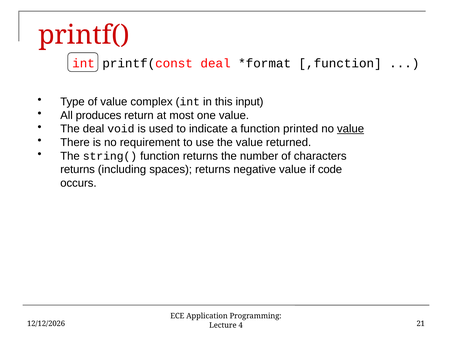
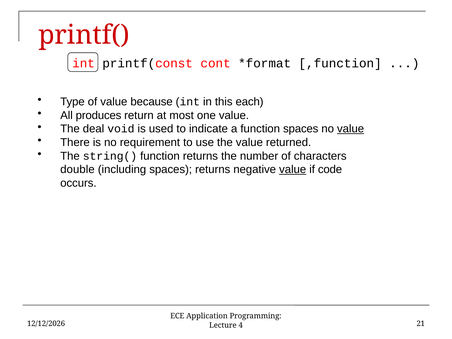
printf(const deal: deal -> cont
complex: complex -> because
input: input -> each
function printed: printed -> spaces
returns at (78, 170): returns -> double
value at (293, 170) underline: none -> present
